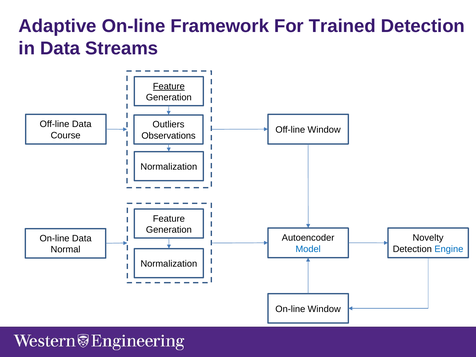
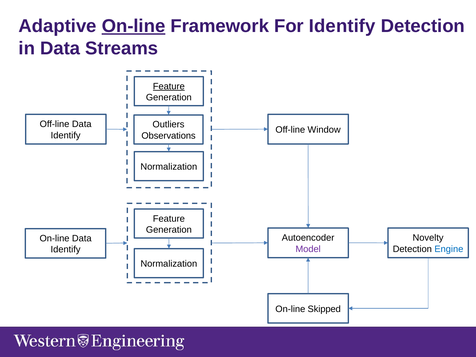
On-line at (134, 26) underline: none -> present
For Trained: Trained -> Identify
Course at (66, 135): Course -> Identify
Model colour: blue -> purple
Normal at (66, 250): Normal -> Identify
On-line Window: Window -> Skipped
